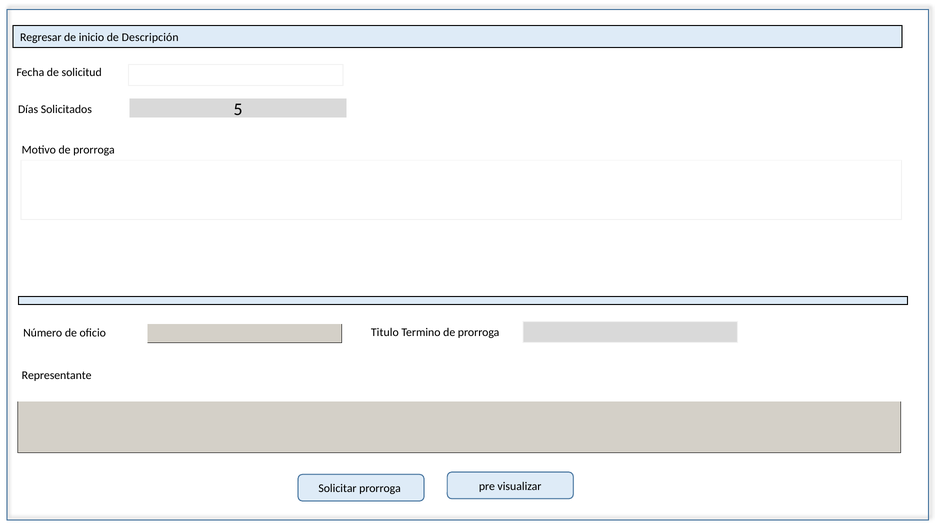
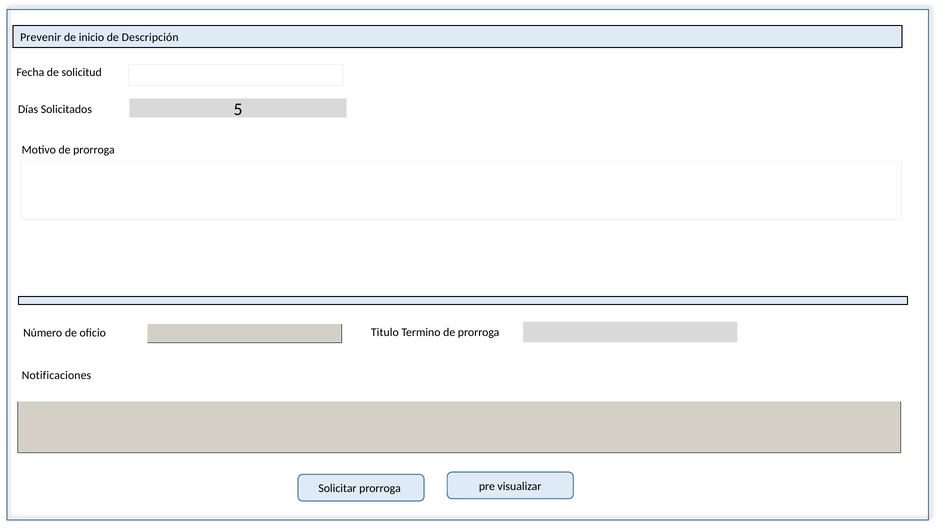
Regresar: Regresar -> Prevenir
Representante: Representante -> Notificaciones
